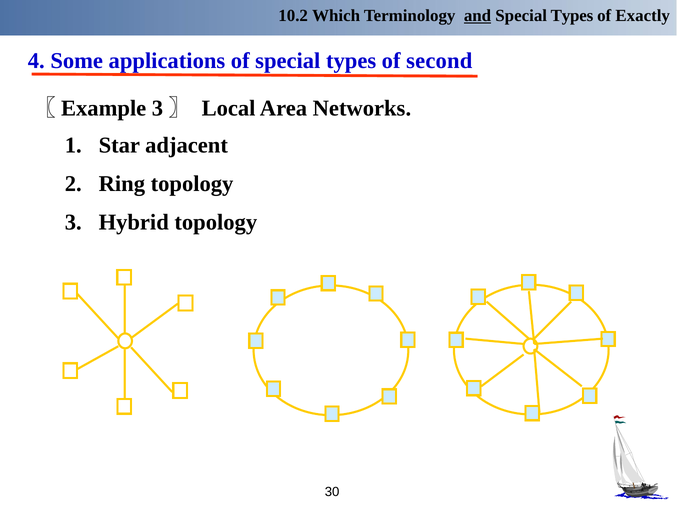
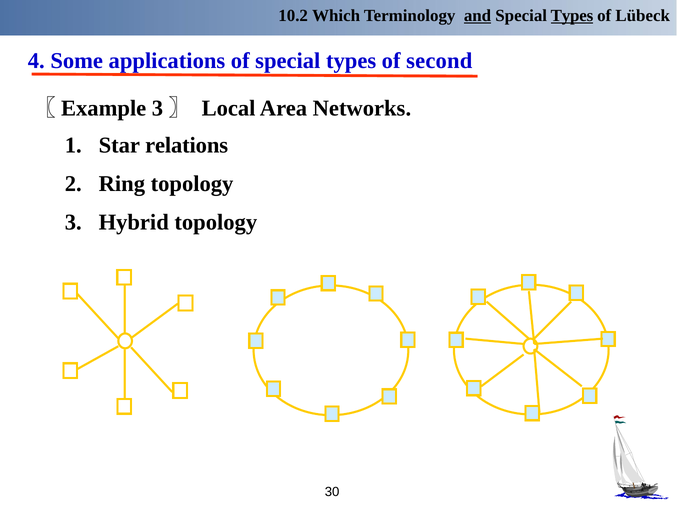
Types at (572, 16) underline: none -> present
Exactly: Exactly -> Lübeck
adjacent: adjacent -> relations
